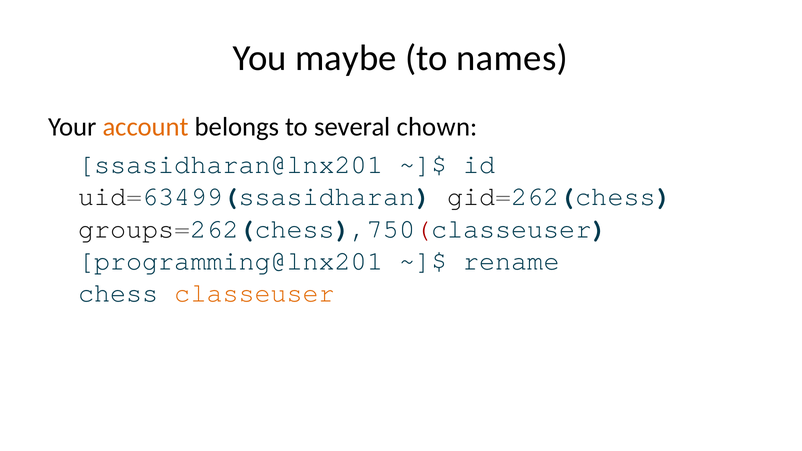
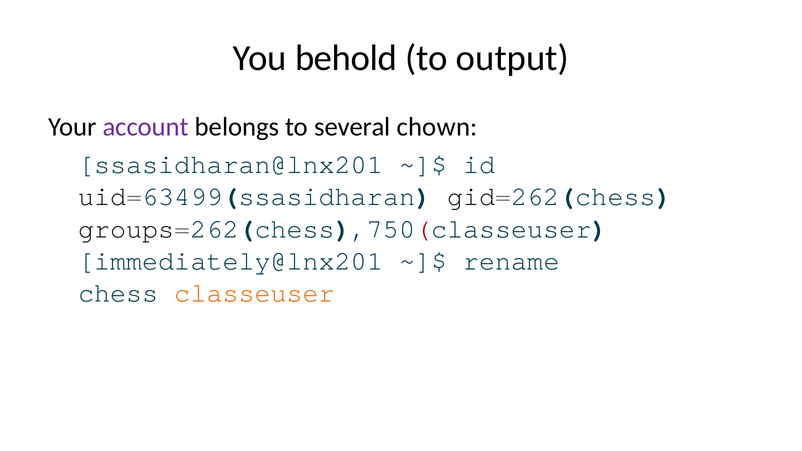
maybe: maybe -> behold
names: names -> output
account colour: orange -> purple
programming@lnx201: programming@lnx201 -> immediately@lnx201
